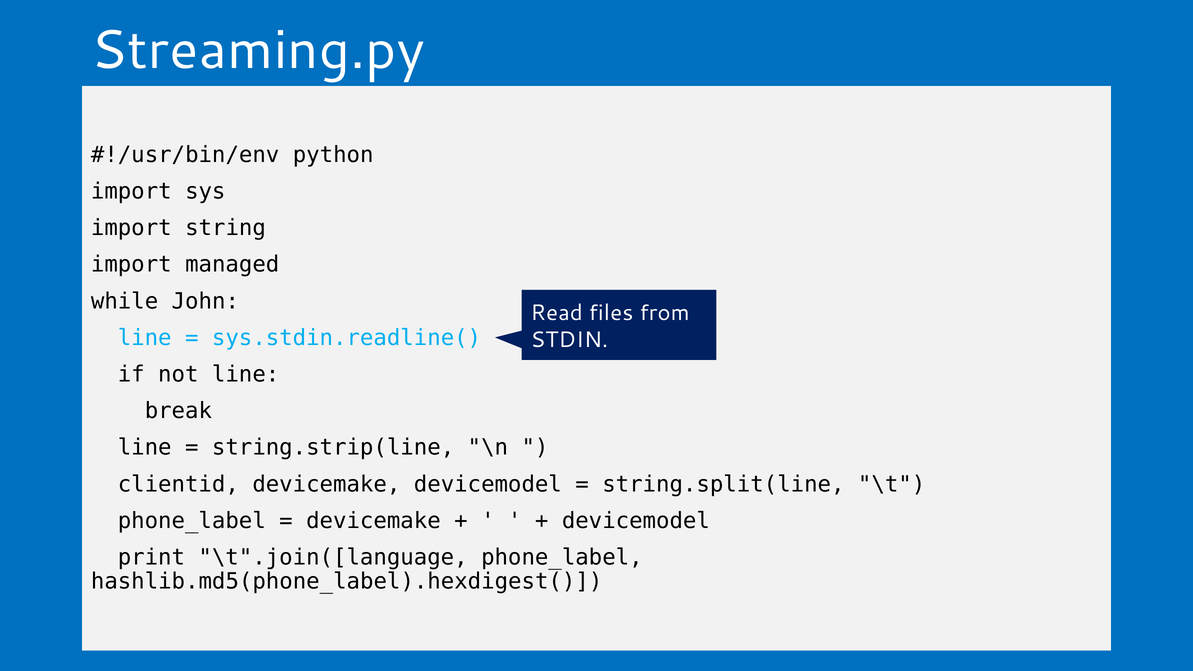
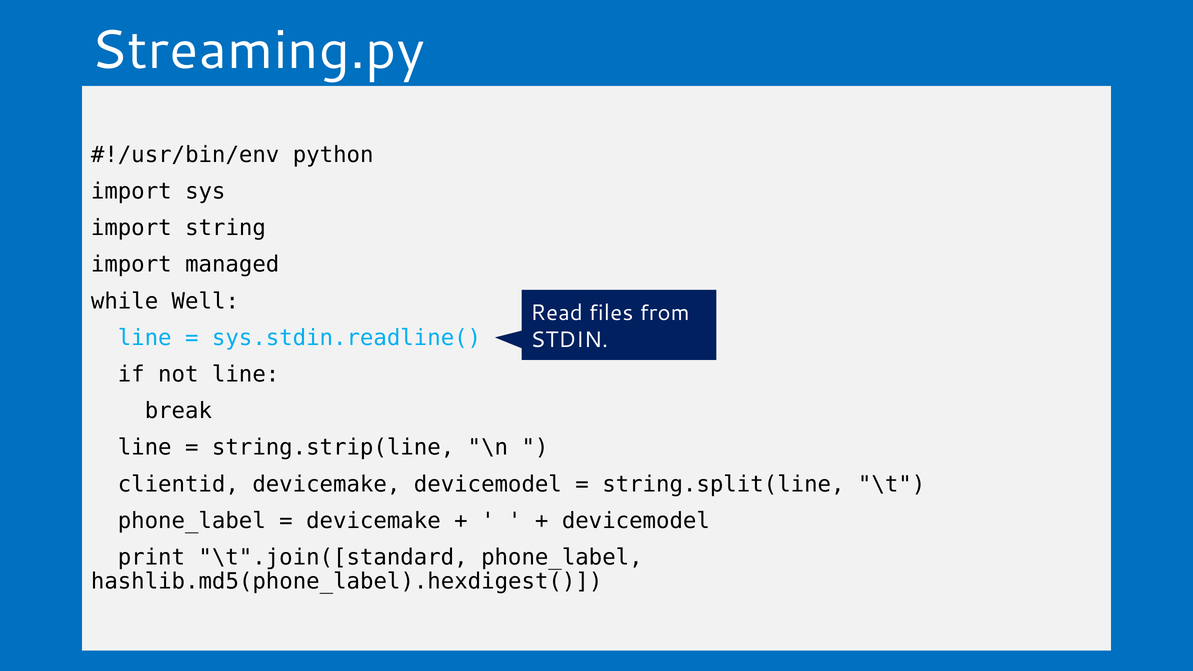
John: John -> Well
\t".join([language: \t".join([language -> \t".join([standard
